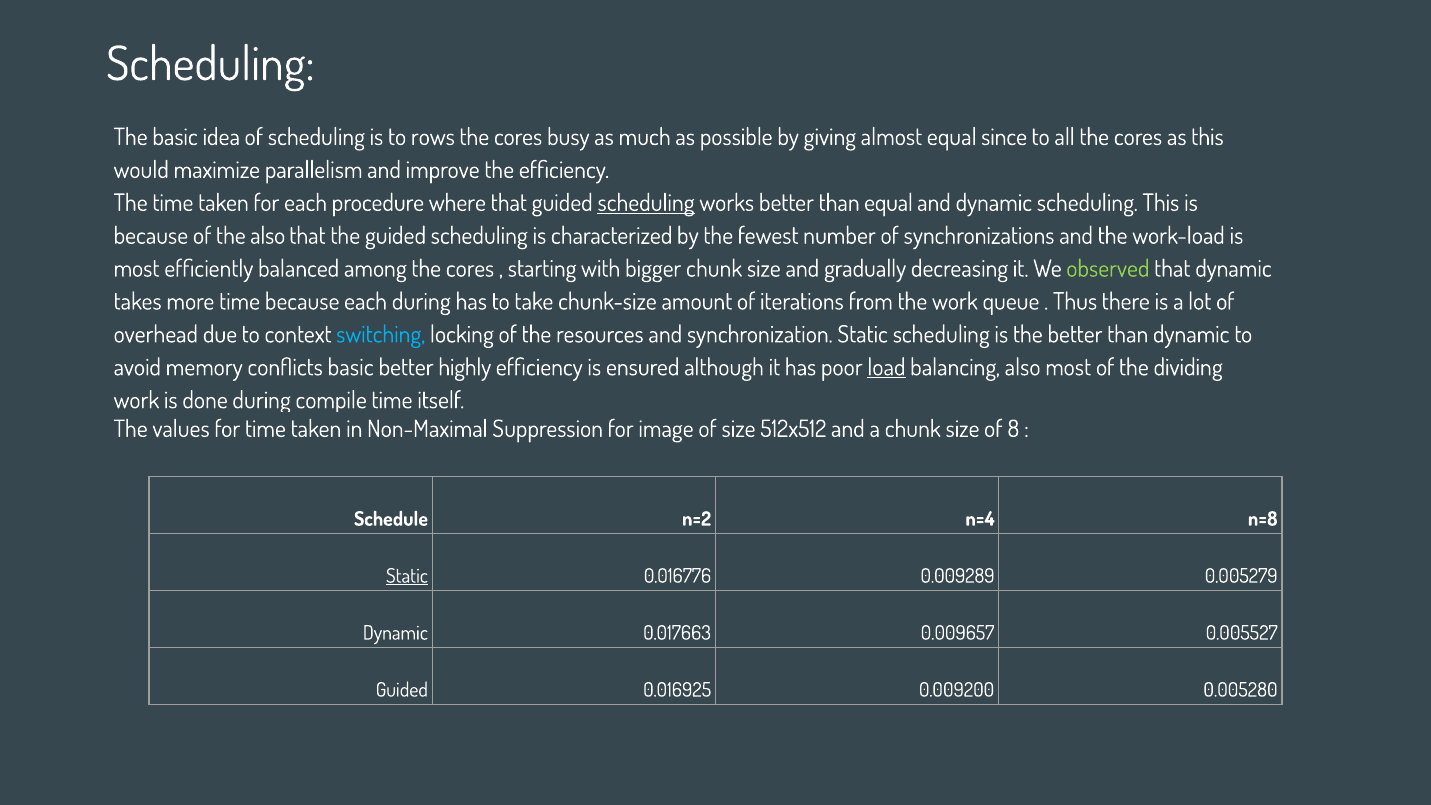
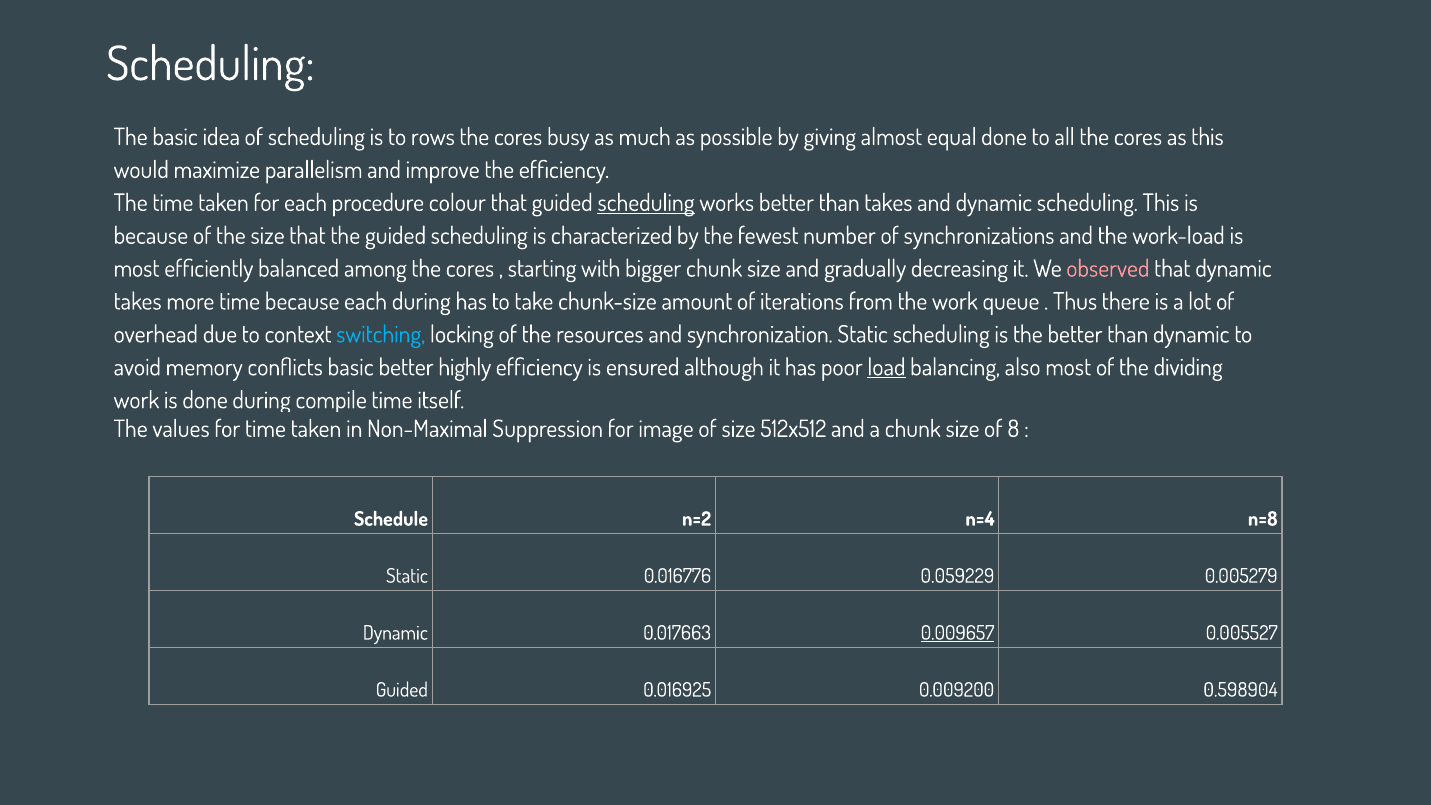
equal since: since -> done
where: where -> colour
than equal: equal -> takes
the also: also -> size
observed colour: light green -> pink
Static at (407, 576) underline: present -> none
0.009289: 0.009289 -> 0.059229
0.009657 underline: none -> present
0.005280: 0.005280 -> 0.598904
